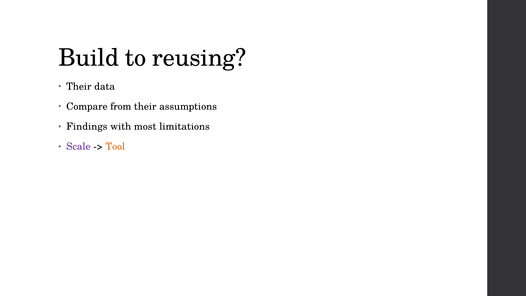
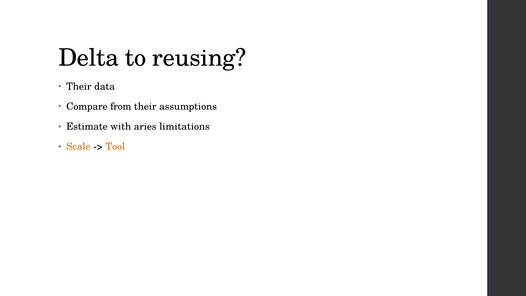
Build: Build -> Delta
Findings: Findings -> Estimate
most: most -> aries
Scale colour: purple -> orange
